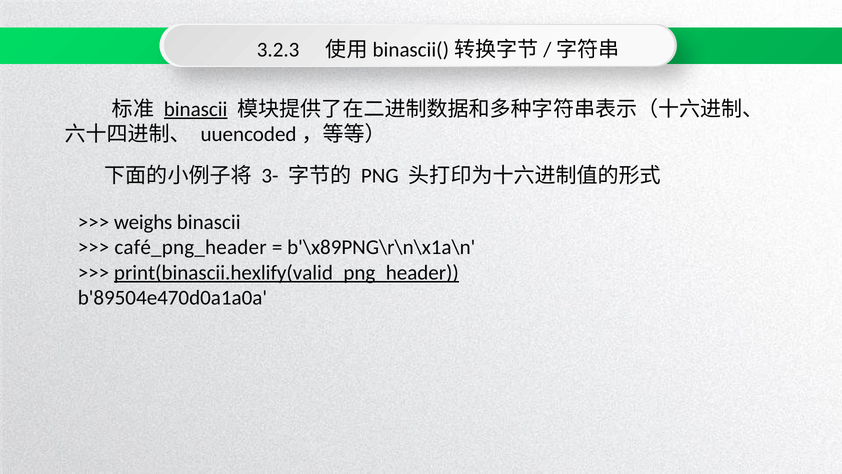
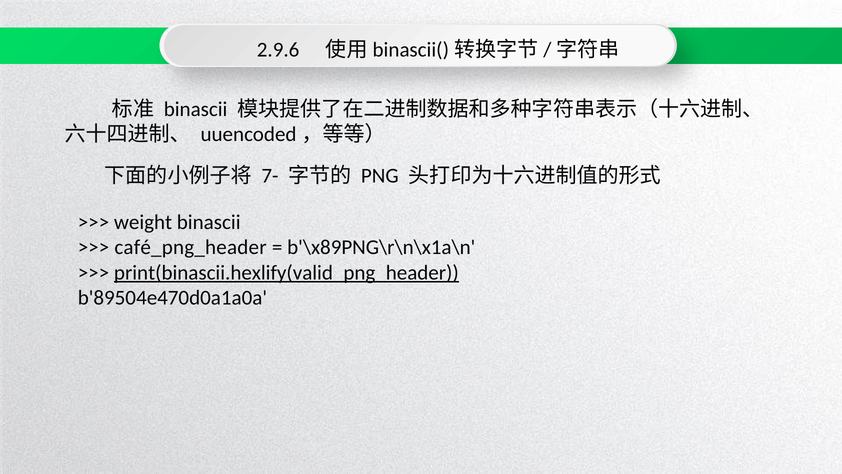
3.2.3: 3.2.3 -> 2.9.6
binascii at (196, 109) underline: present -> none
3-: 3- -> 7-
weighs: weighs -> weight
